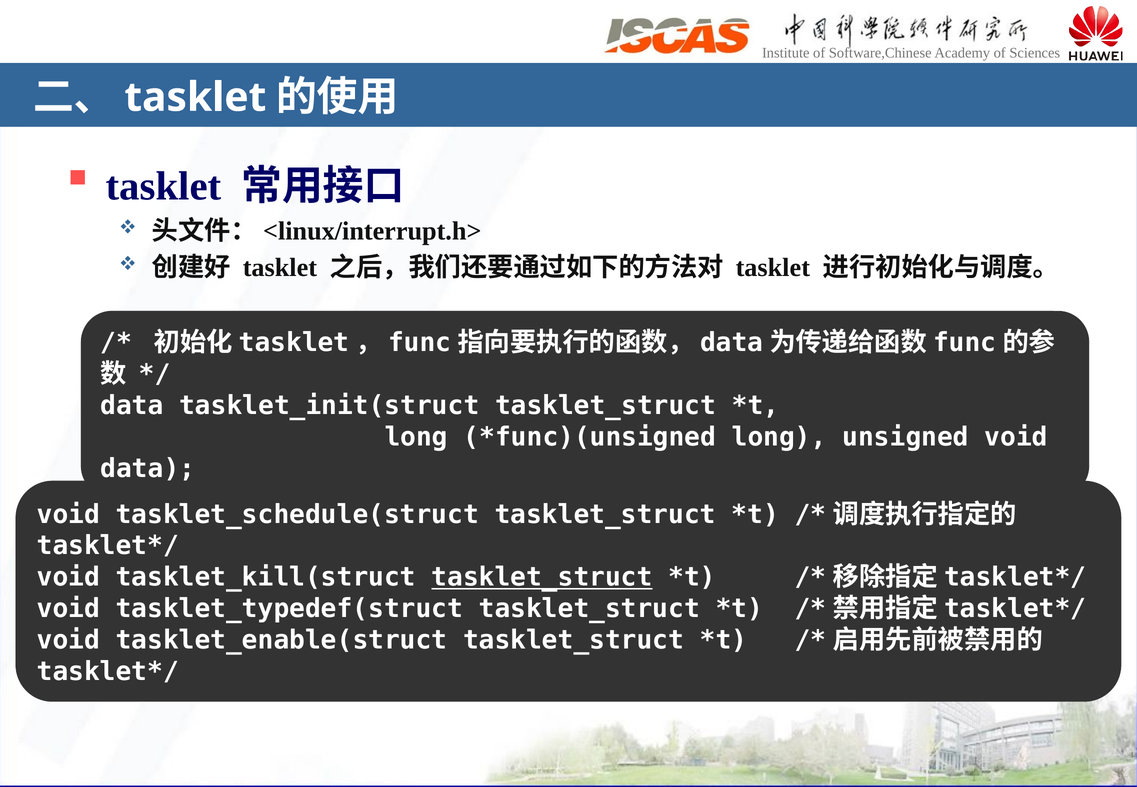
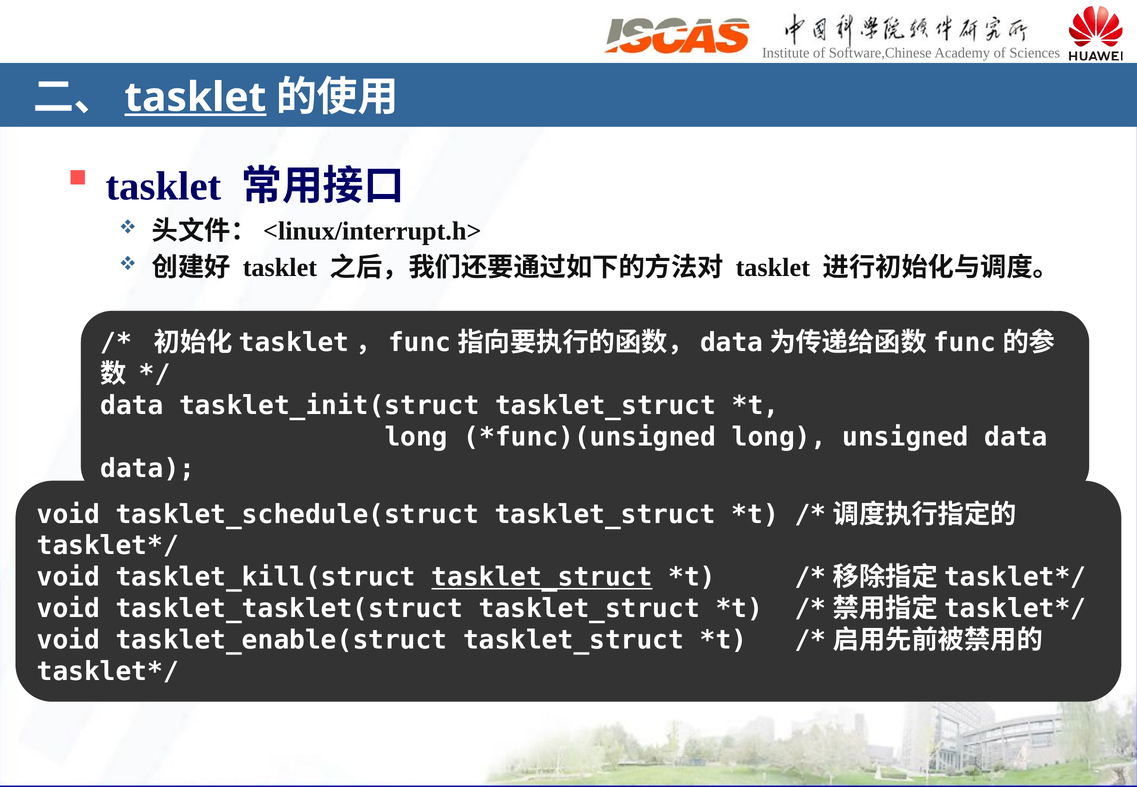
tasklet at (195, 97) underline: none -> present
unsigned void: void -> data
tasklet_typedef(struct: tasklet_typedef(struct -> tasklet_tasklet(struct
